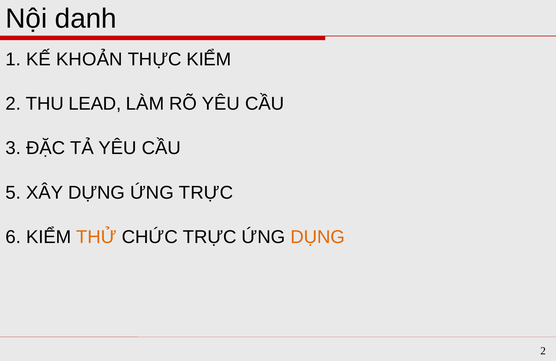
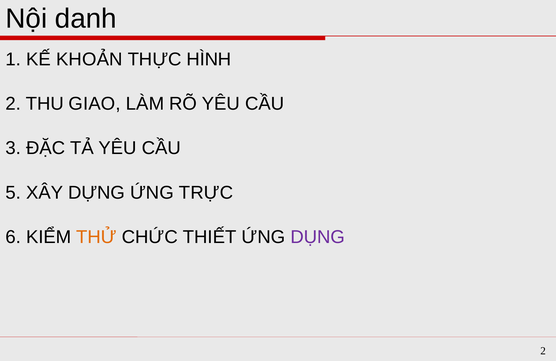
THỰC KIỂM: KIỂM -> HÌNH
LEAD: LEAD -> GIAO
CHỨC TRỰC: TRỰC -> THIẾT
DỤNG colour: orange -> purple
